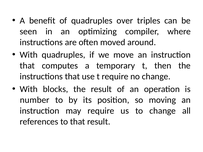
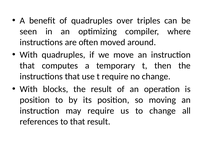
number at (35, 100): number -> position
